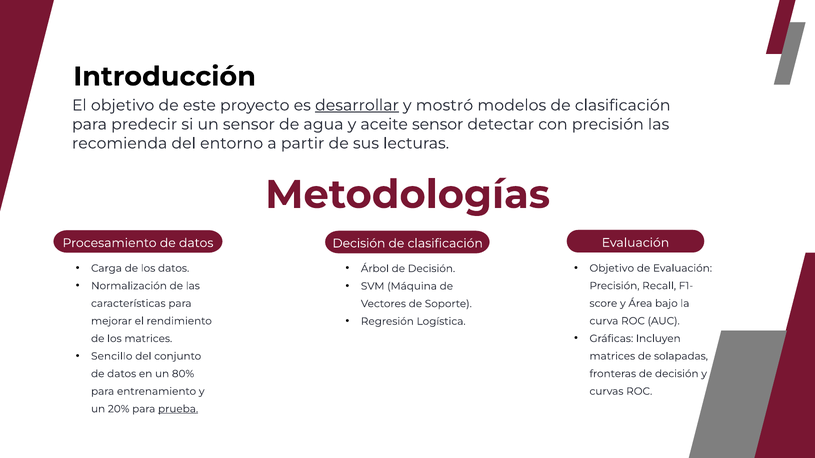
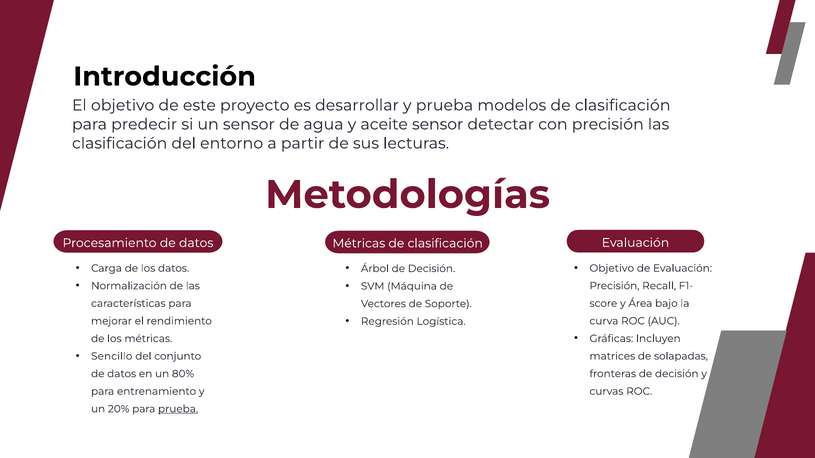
desarrollar underline: present -> none
y mostró: mostró -> prueba
recomienda at (120, 143): recomienda -> clasificación
datos Decisión: Decisión -> Métricas
los matrices: matrices -> métricas
